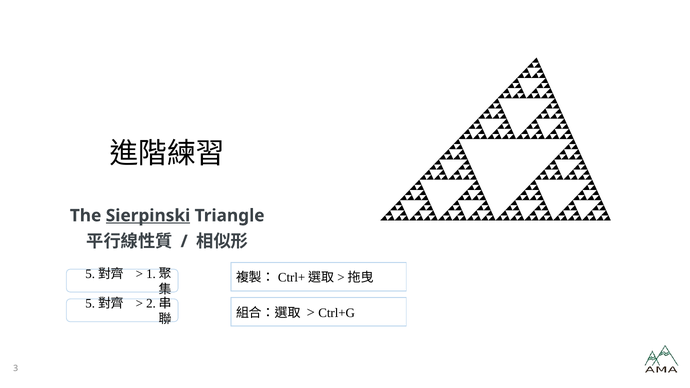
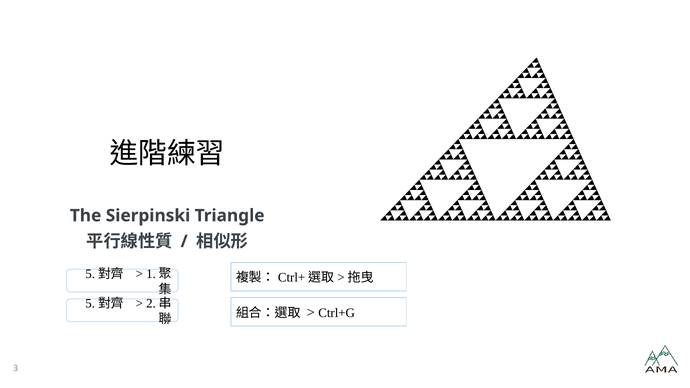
Sierpinski underline: present -> none
